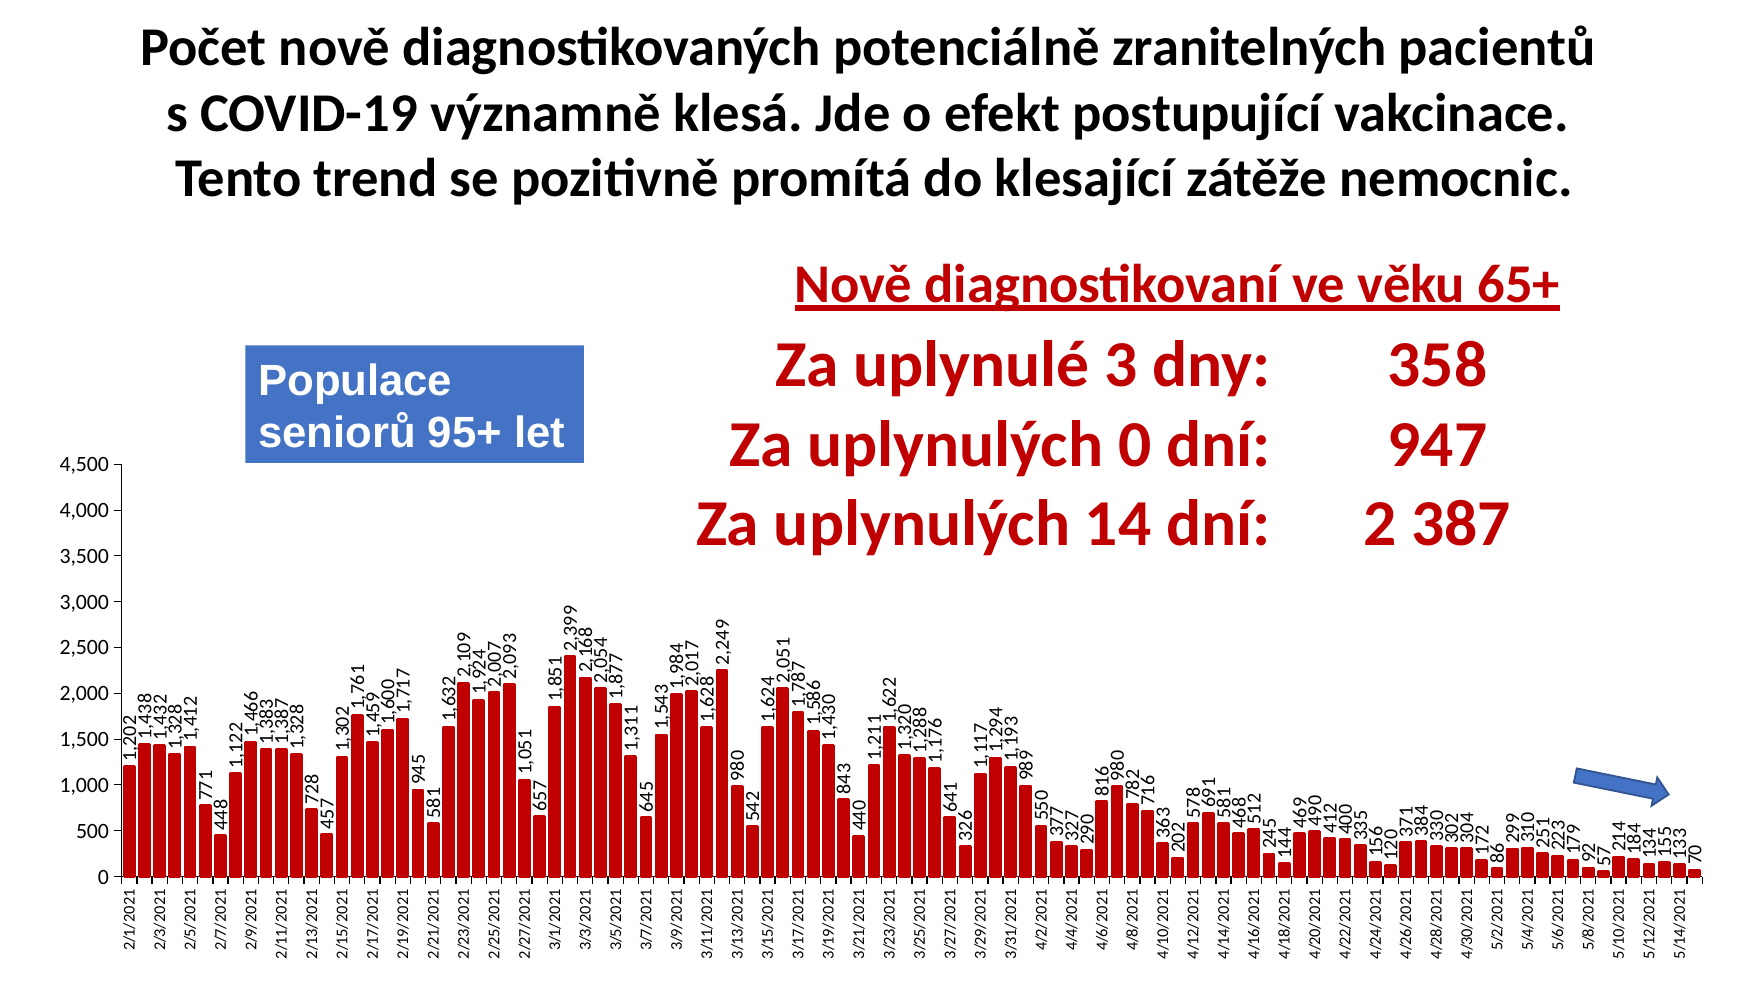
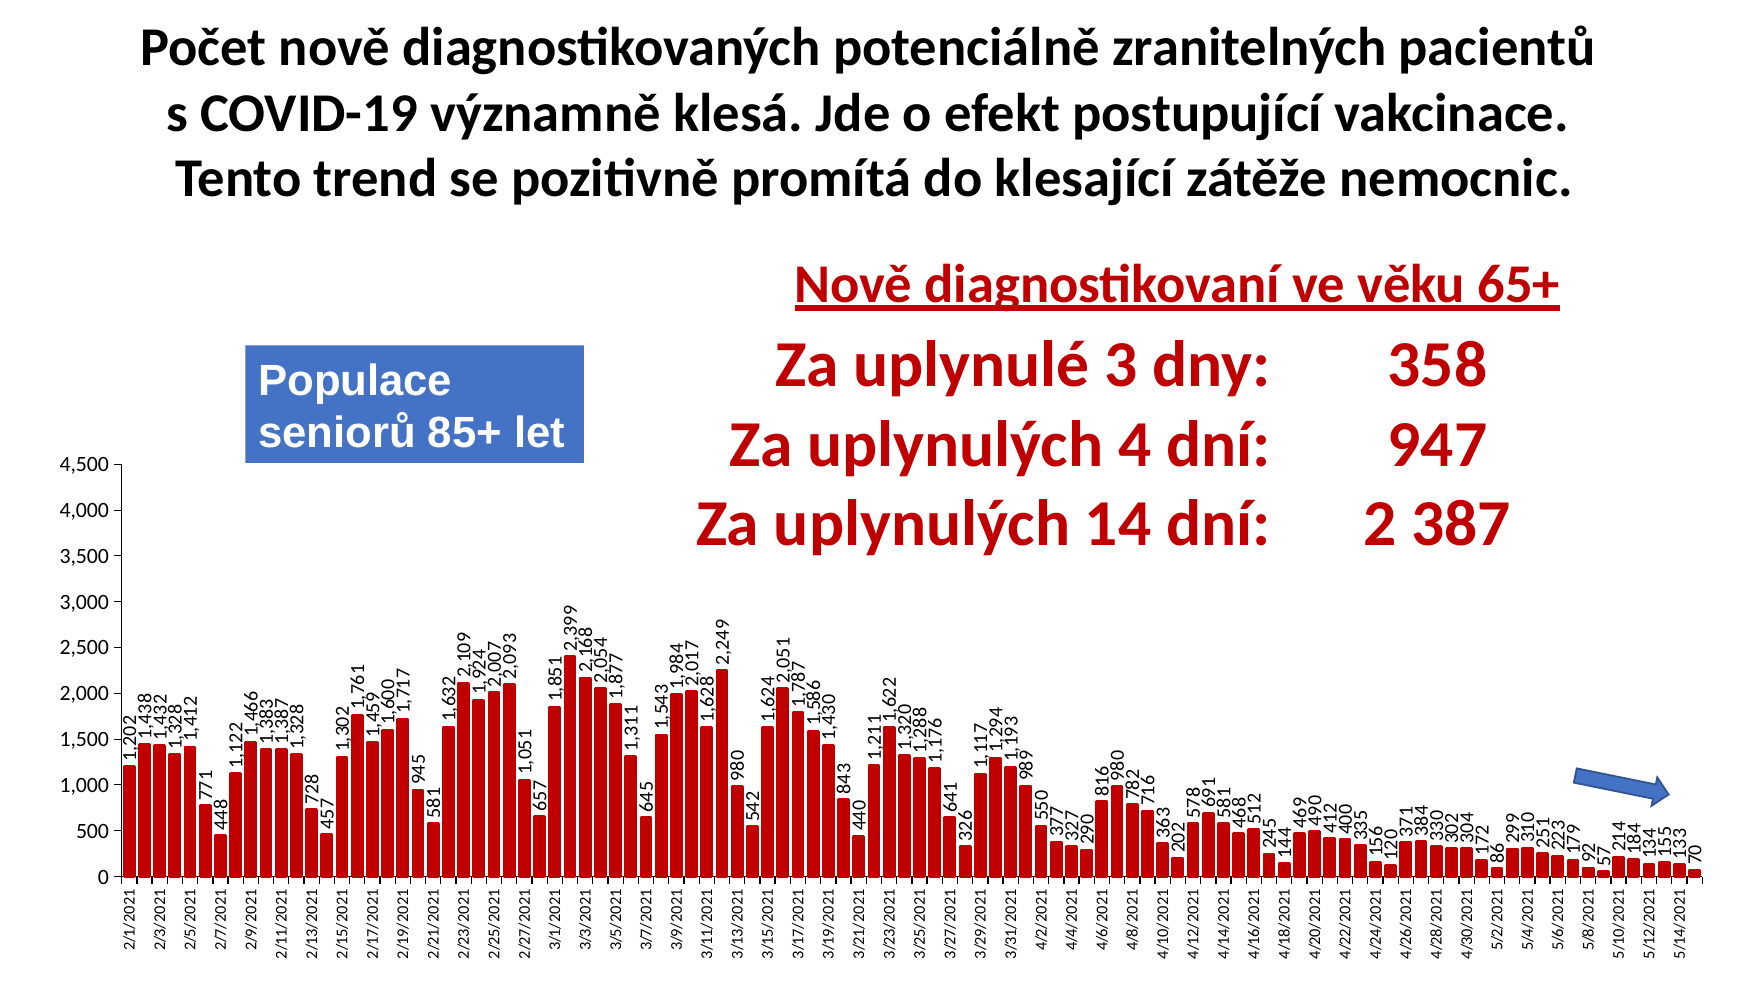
95+: 95+ -> 85+
uplynulých 0: 0 -> 4
